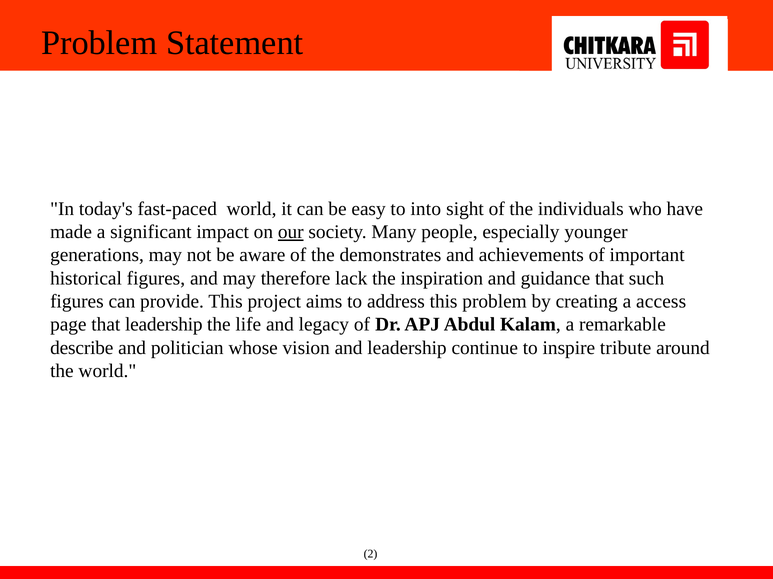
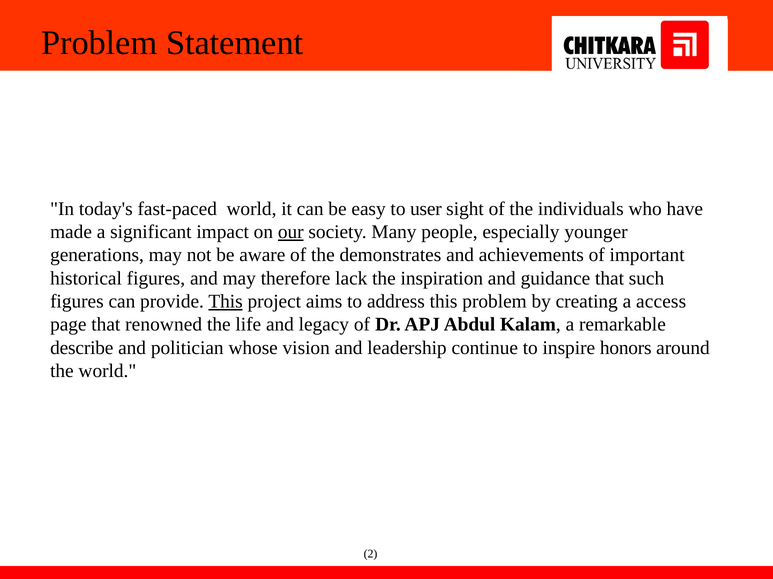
into: into -> user
This at (226, 302) underline: none -> present
that leadership: leadership -> renowned
tribute: tribute -> honors
